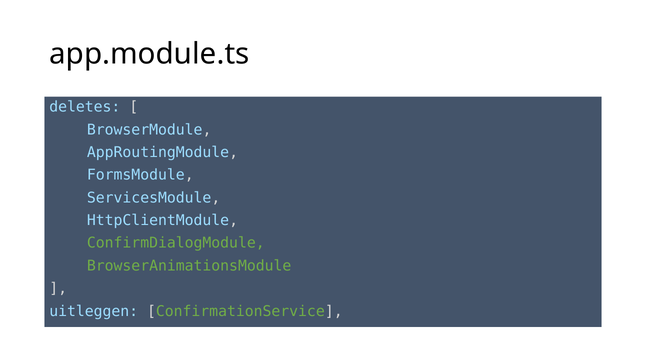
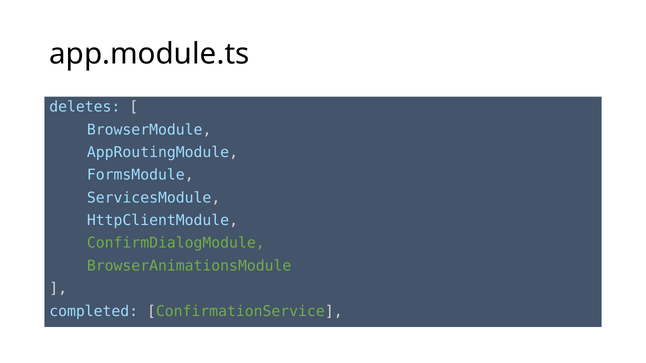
uitleggen: uitleggen -> completed
